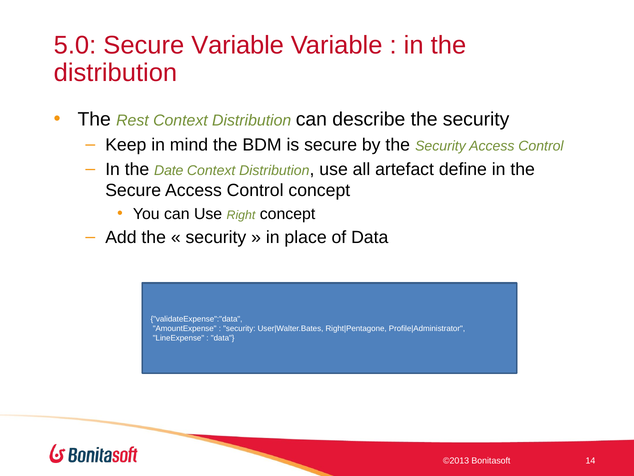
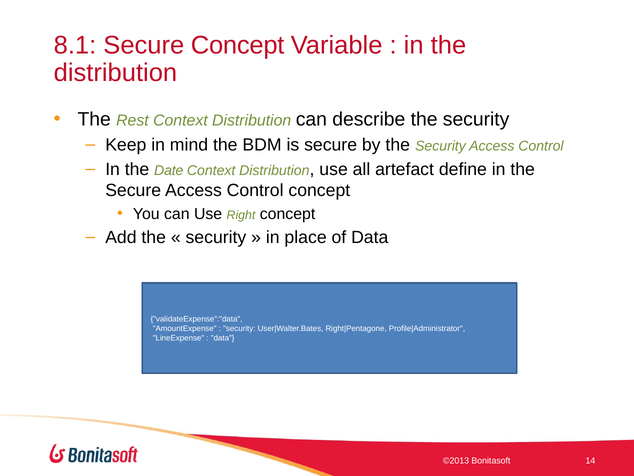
5.0: 5.0 -> 8.1
Secure Variable: Variable -> Concept
